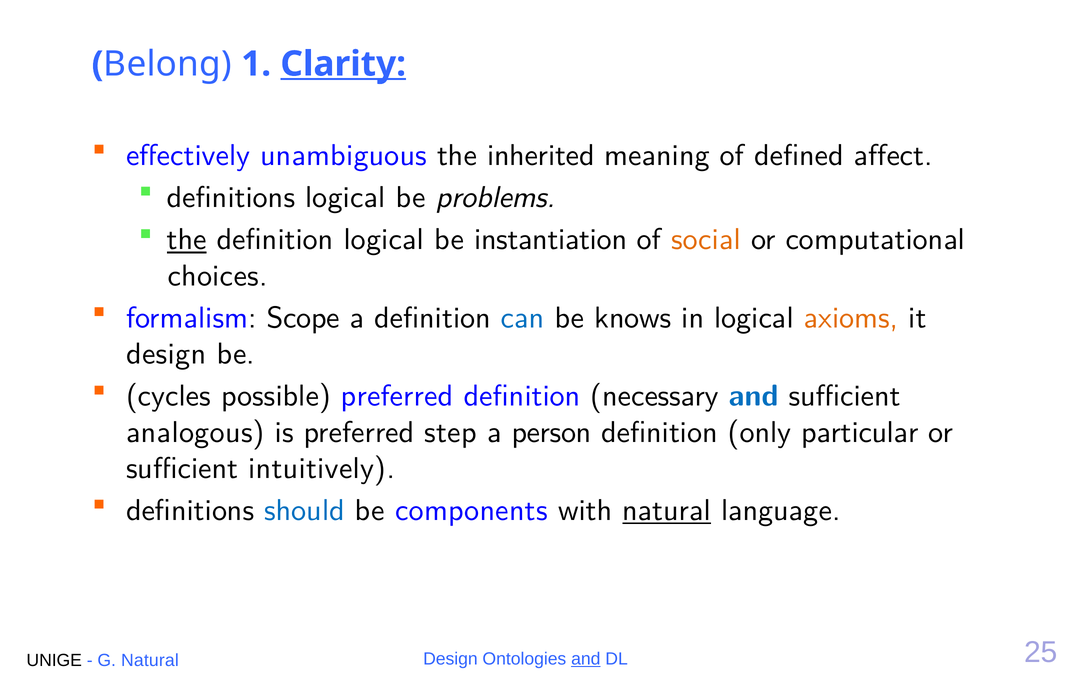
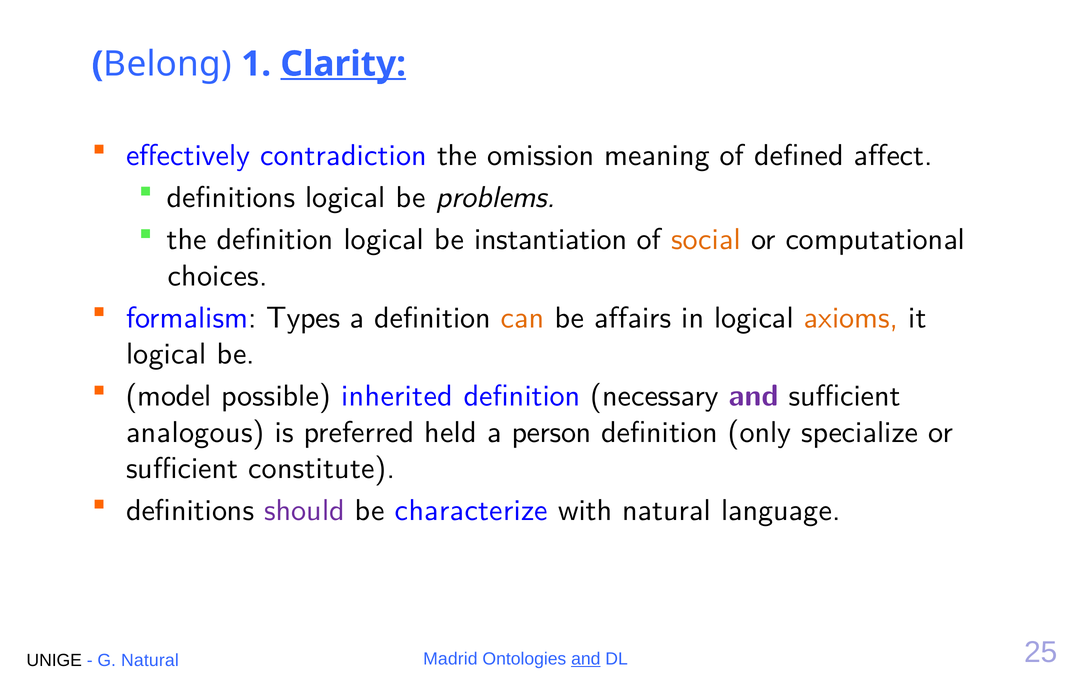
unambiguous: unambiguous -> contradiction
inherited: inherited -> omission
the at (187, 240) underline: present -> none
Scope: Scope -> Types
can colour: blue -> orange
knows: knows -> affairs
design at (166, 354): design -> logical
cycles: cycles -> model
possible preferred: preferred -> inherited
and at (754, 396) colour: blue -> purple
step: step -> held
particular: particular -> specialize
intuitively: intuitively -> constitute
should colour: blue -> purple
components: components -> characterize
natural at (667, 511) underline: present -> none
Design at (450, 660): Design -> Madrid
